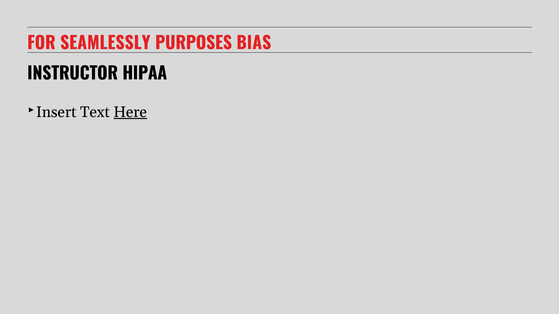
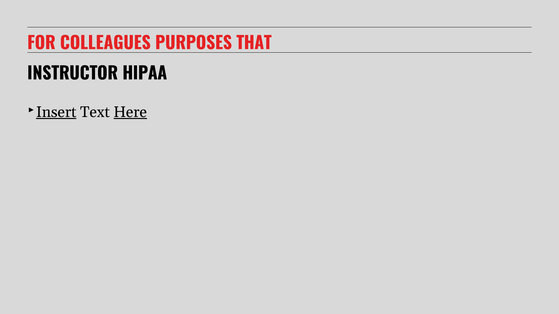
SEAMLESSLY: SEAMLESSLY -> COLLEAGUES
BIAS: BIAS -> THAT
Insert underline: none -> present
